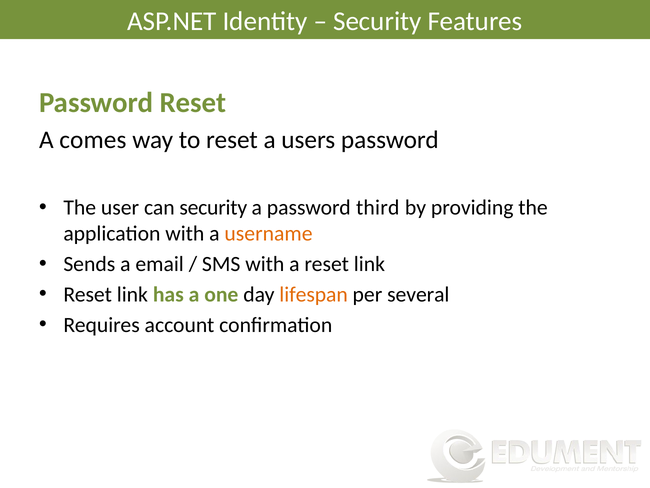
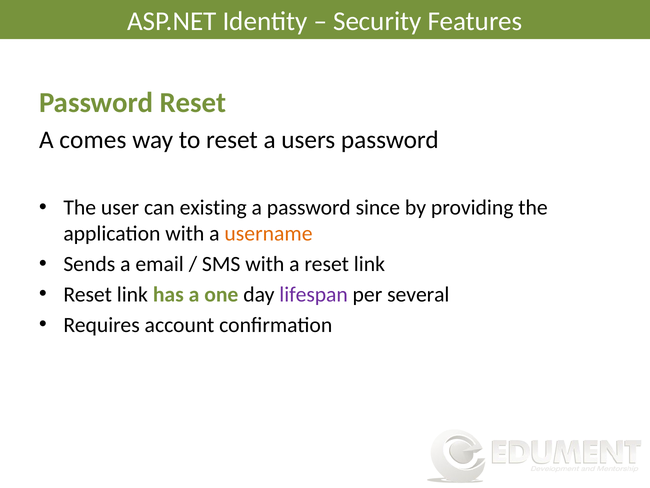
can security: security -> existing
third: third -> since
lifespan colour: orange -> purple
